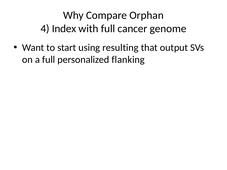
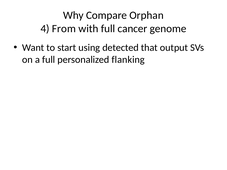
Index: Index -> From
resulting: resulting -> detected
